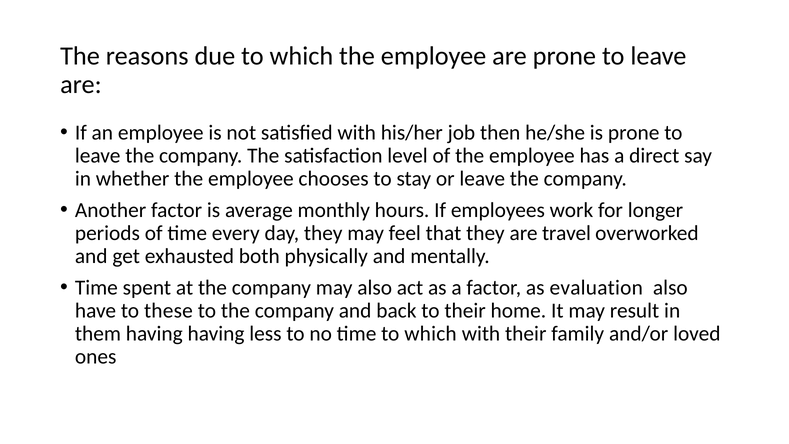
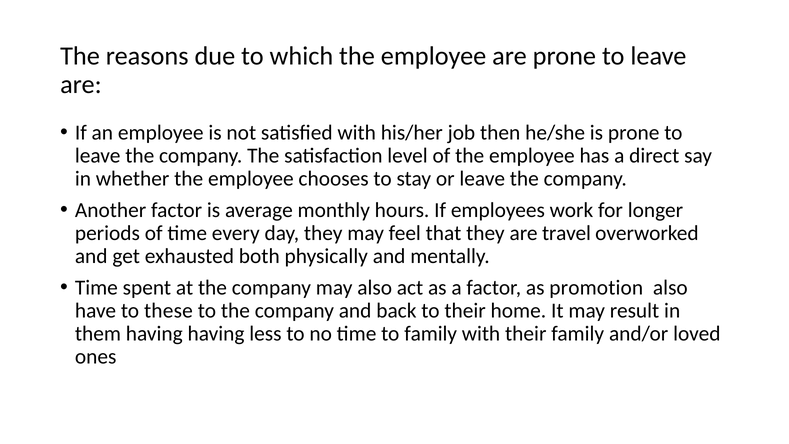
evaluation: evaluation -> promotion
time to which: which -> family
